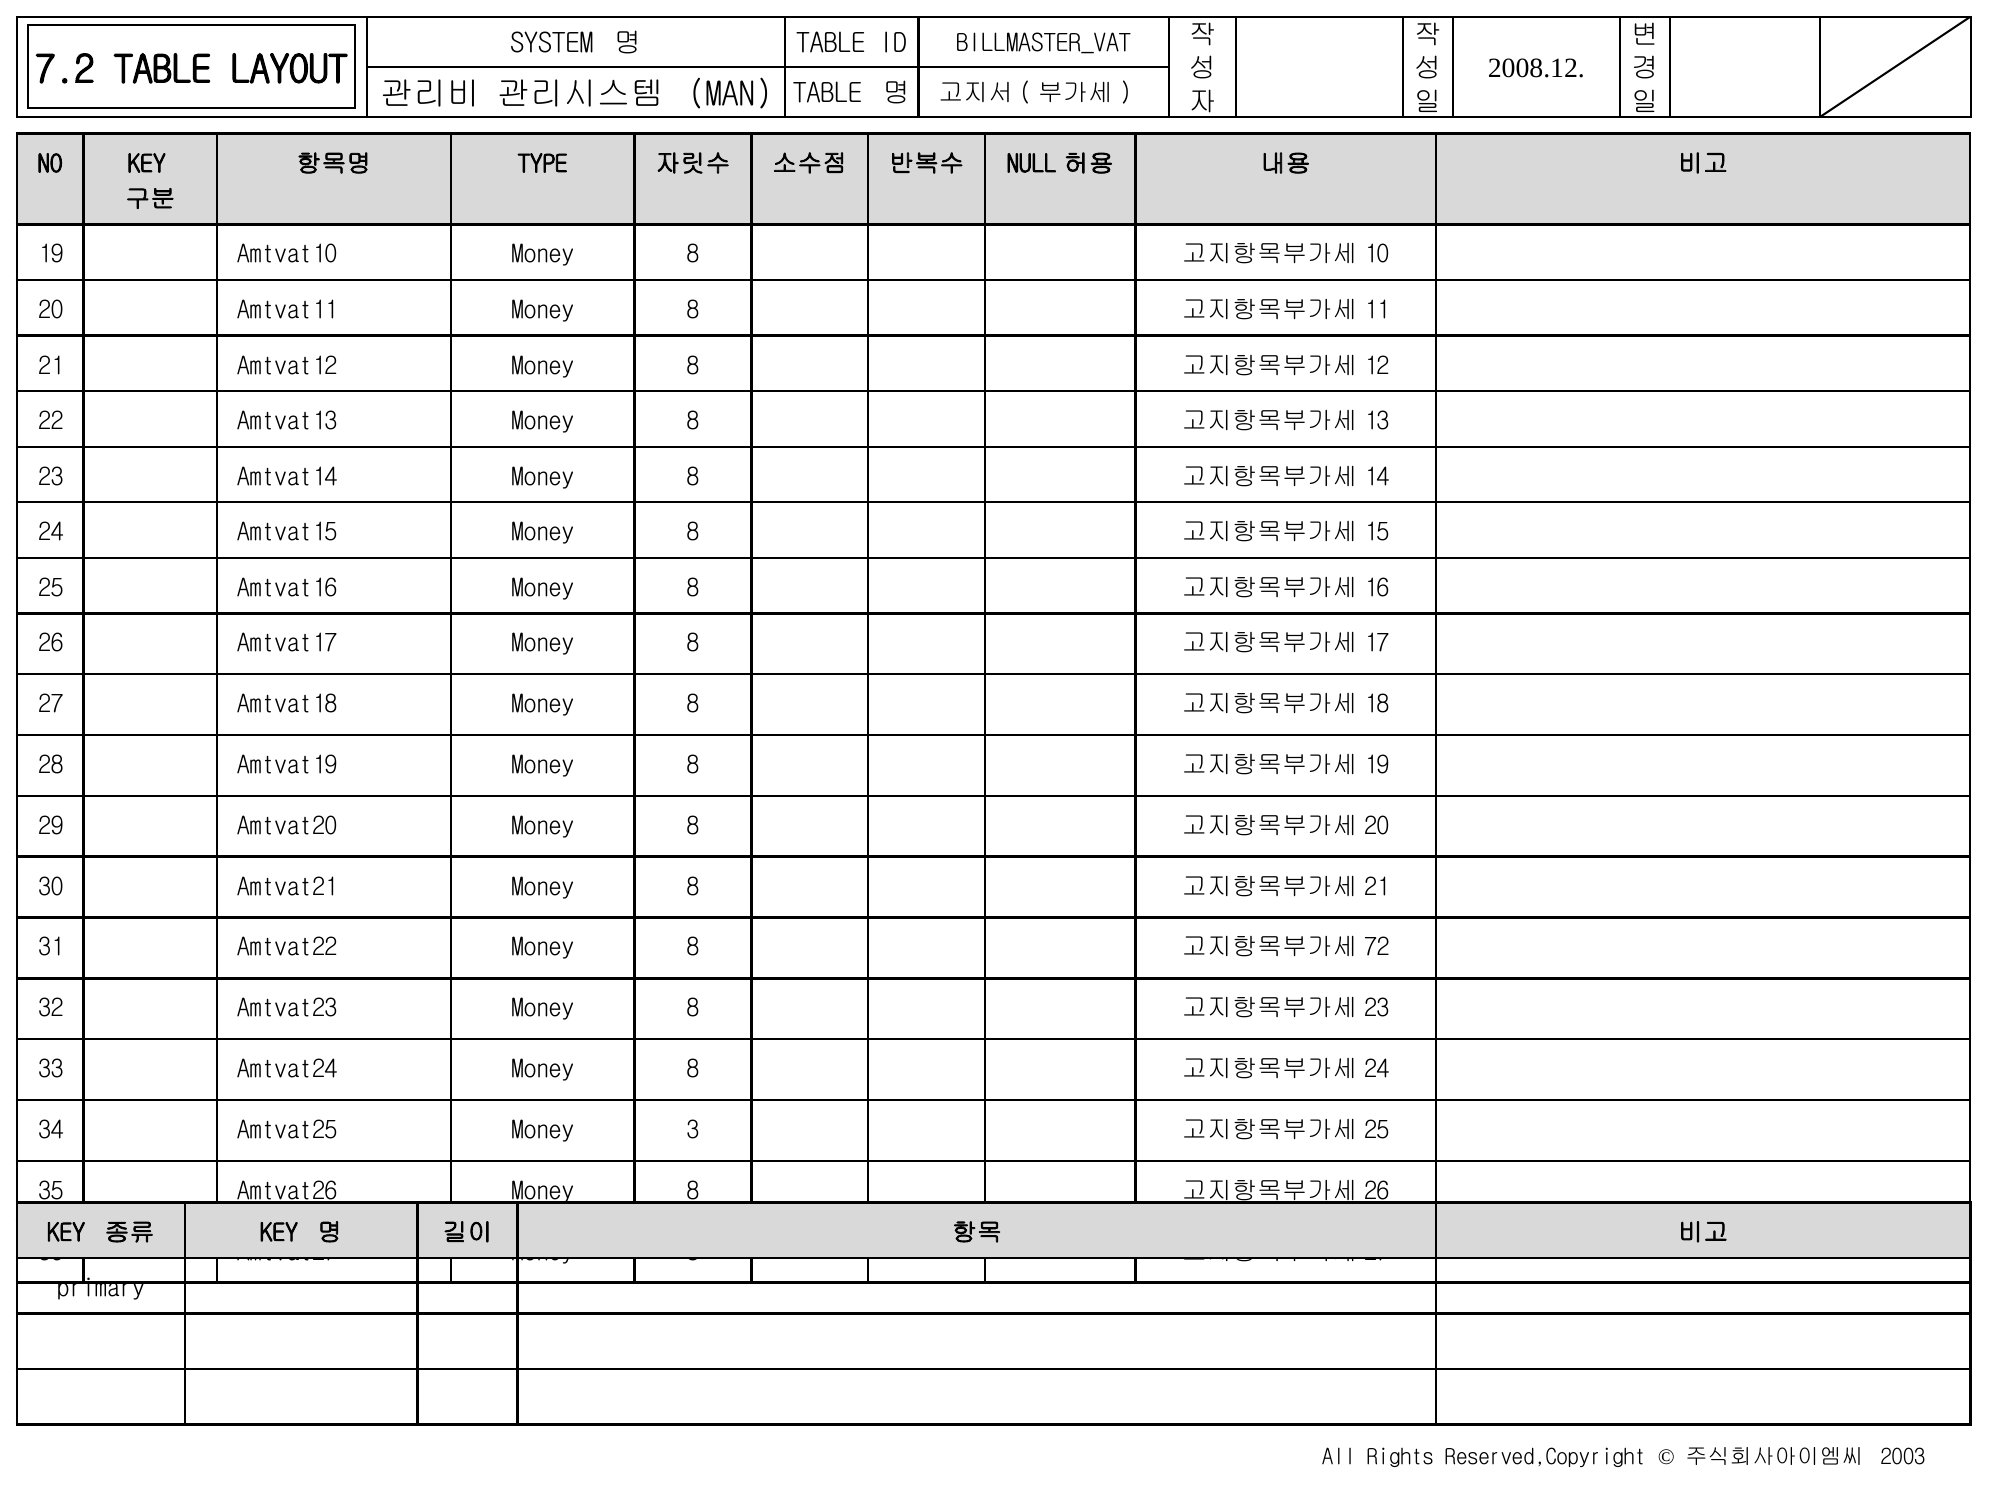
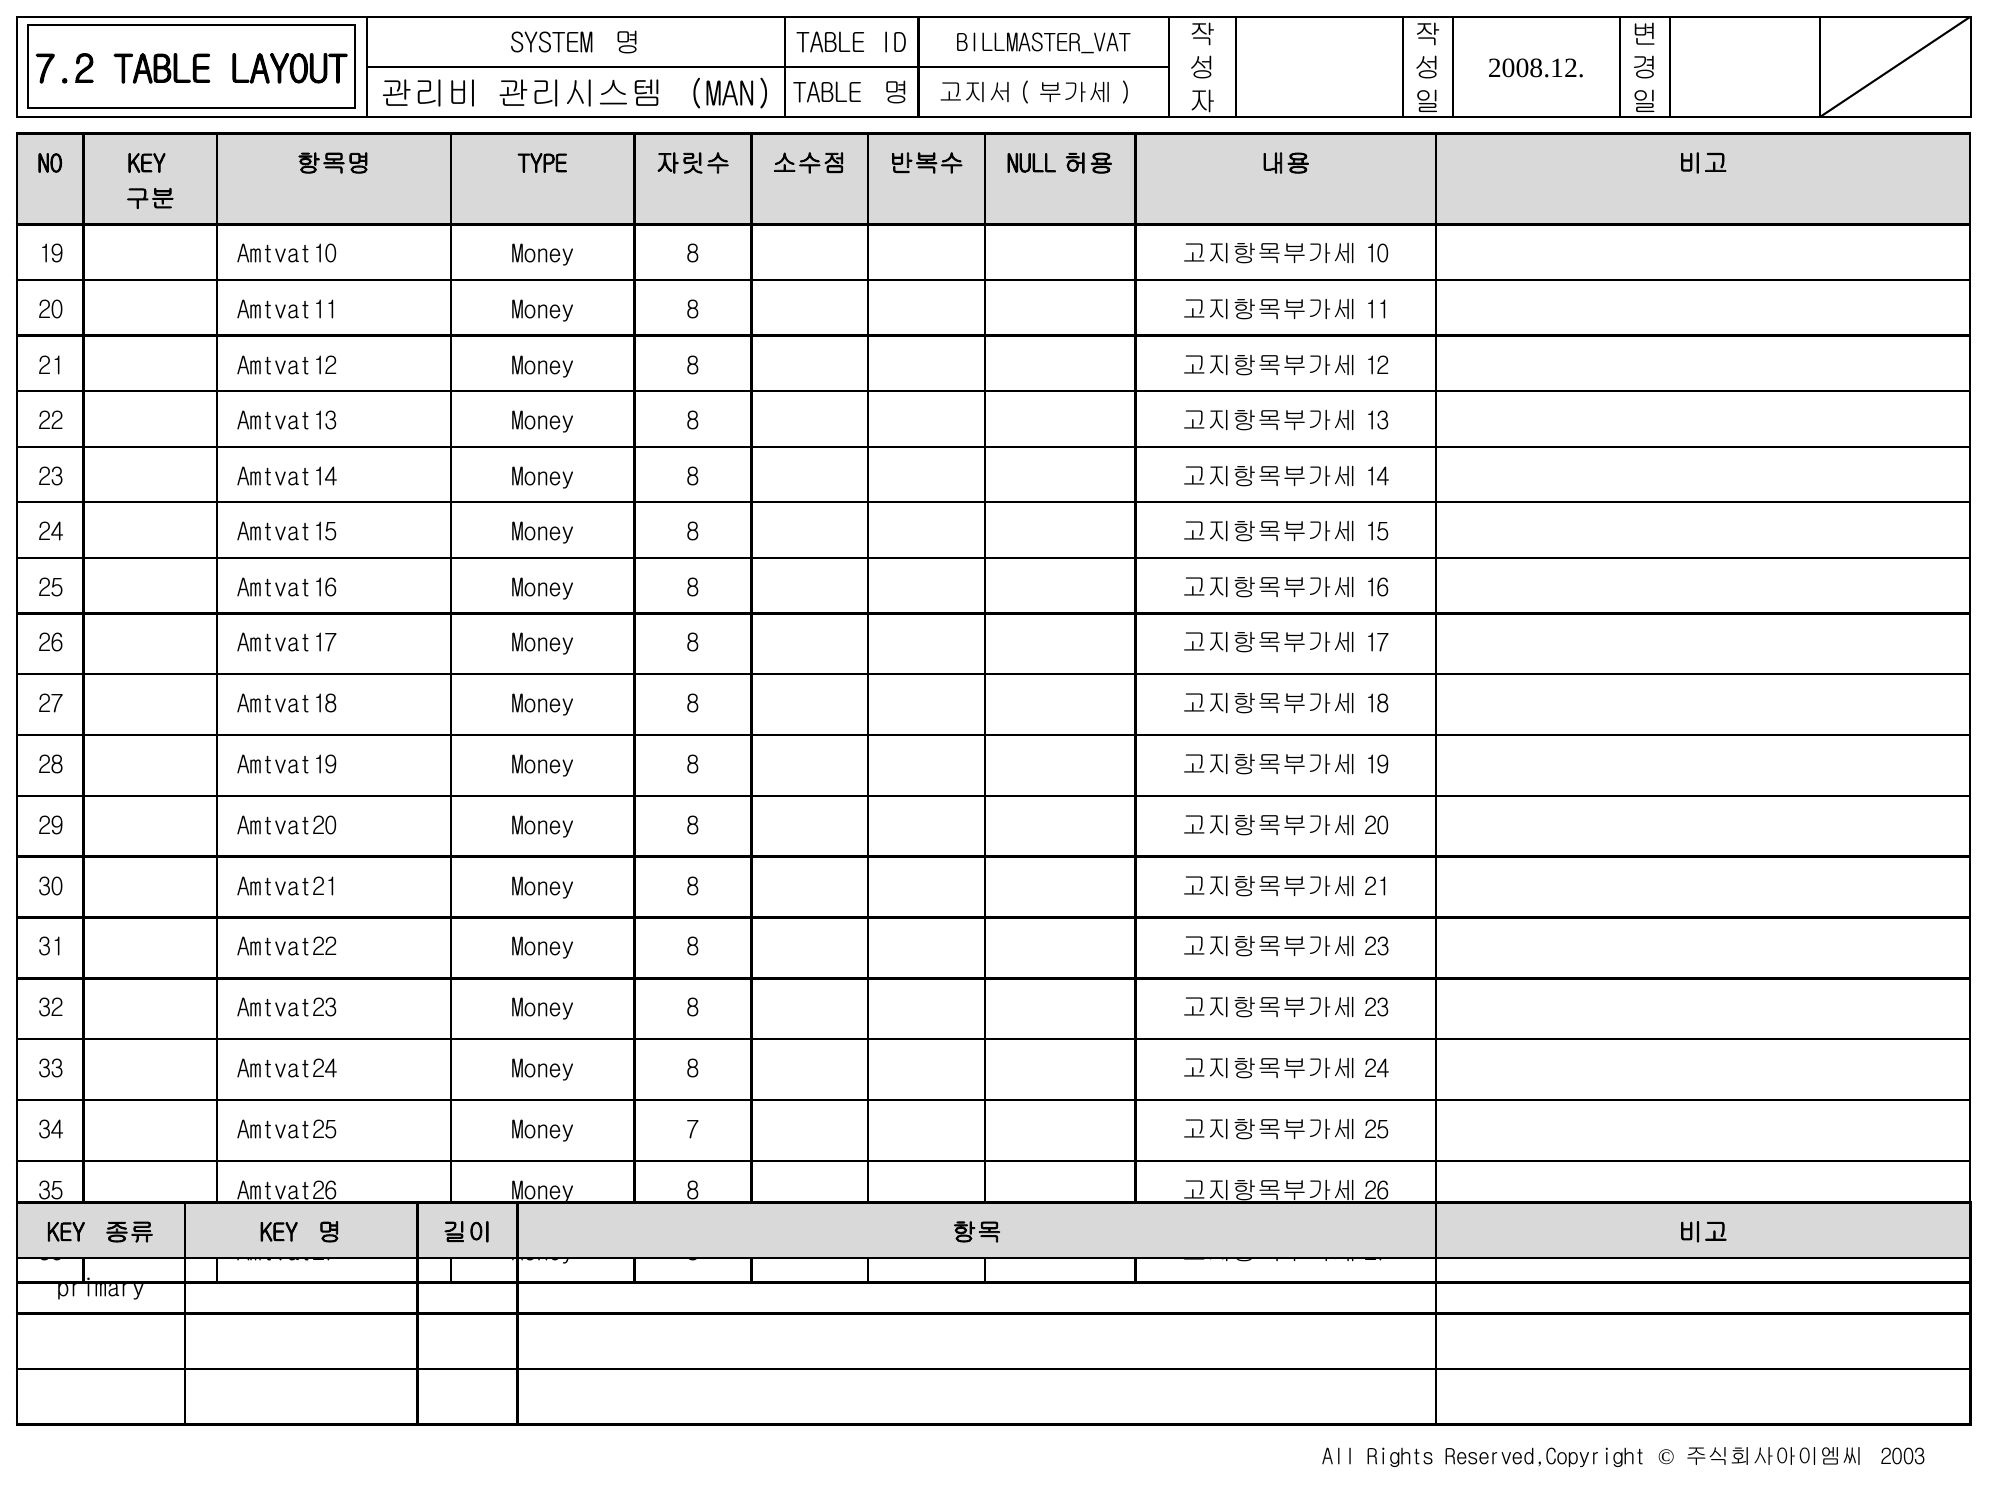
72 at (1377, 948): 72 -> 23
3: 3 -> 7
